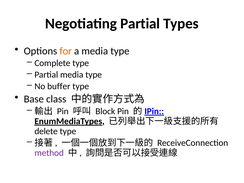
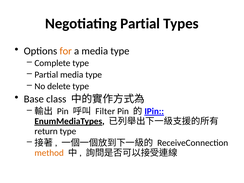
buffer: buffer -> delete
Block: Block -> Filter
delete: delete -> return
method colour: purple -> orange
